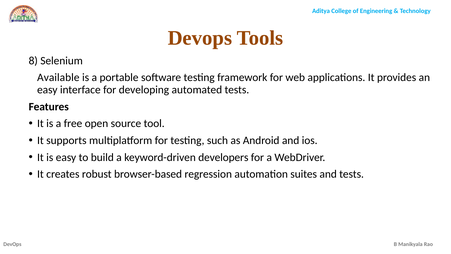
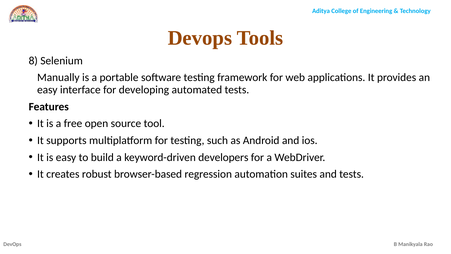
Available: Available -> Manually
